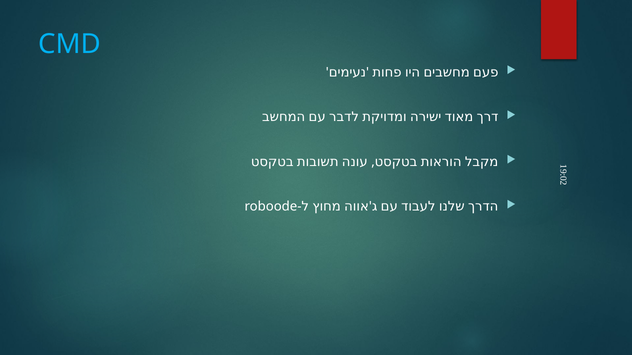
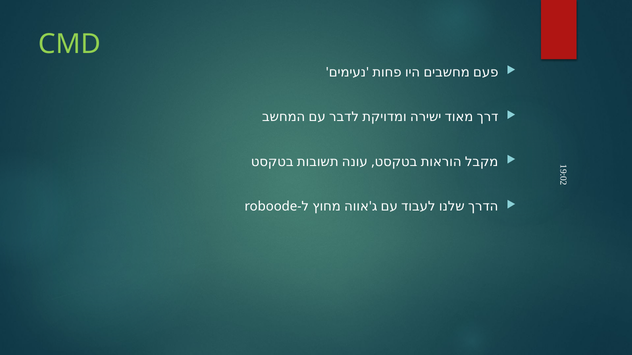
CMD colour: light blue -> light green
